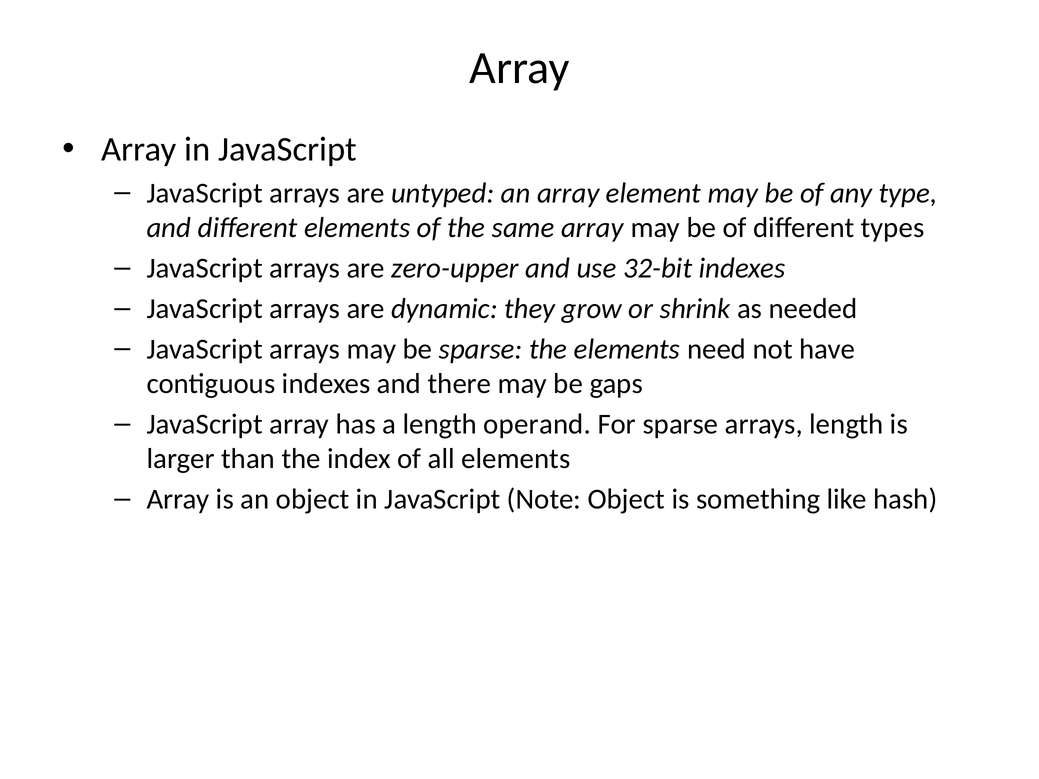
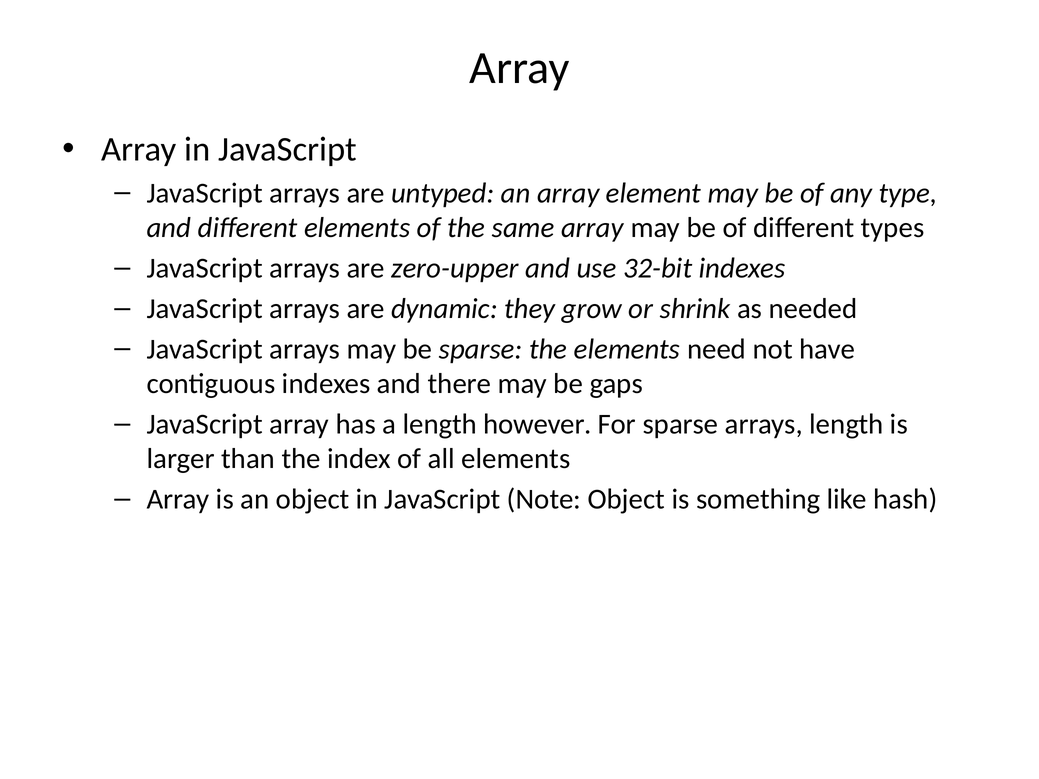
operand: operand -> however
